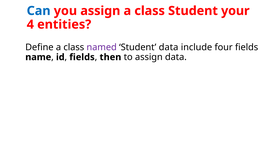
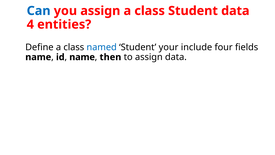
Student your: your -> data
named colour: purple -> blue
Student data: data -> your
fields at (82, 57): fields -> name
